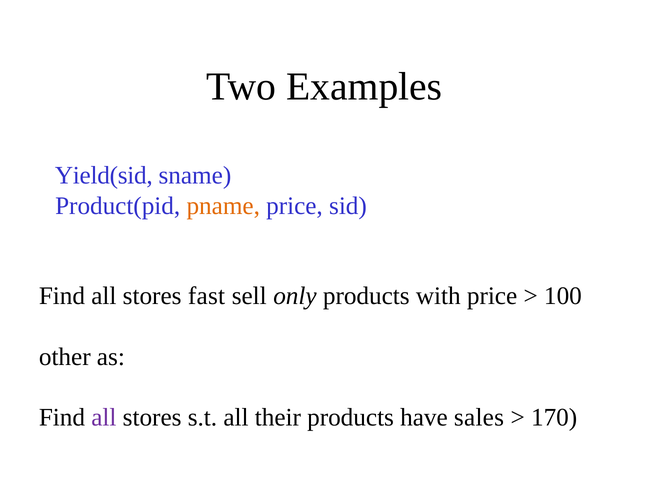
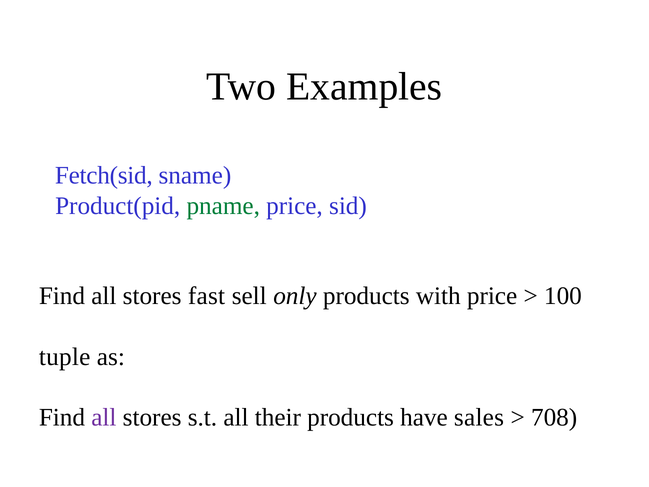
Yield(sid: Yield(sid -> Fetch(sid
pname colour: orange -> green
other: other -> tuple
170: 170 -> 708
